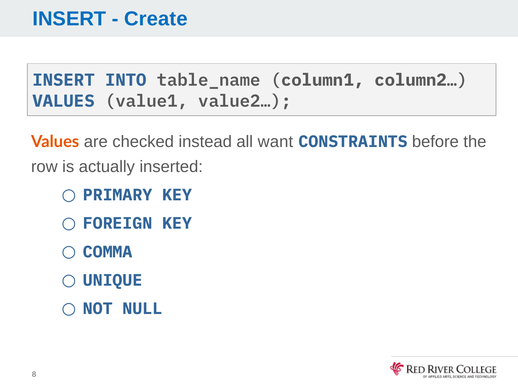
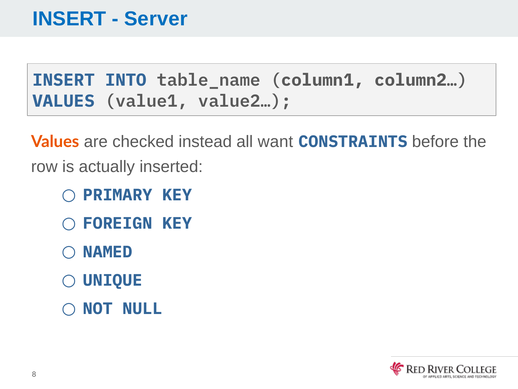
Create: Create -> Server
COMMA: COMMA -> NAMED
